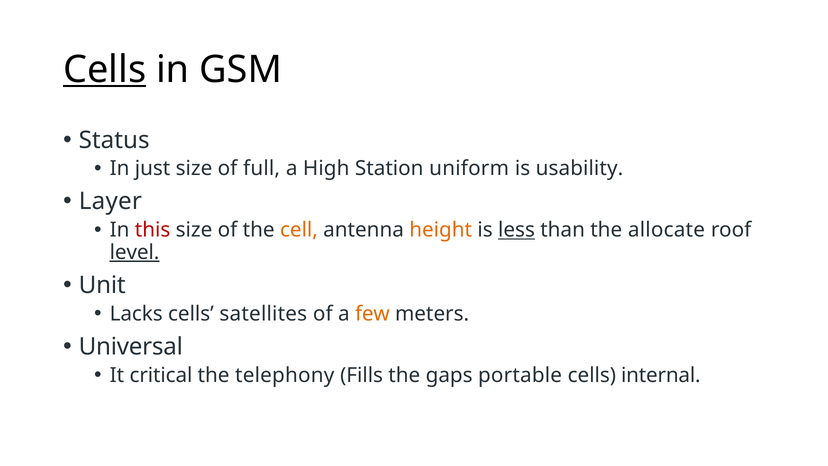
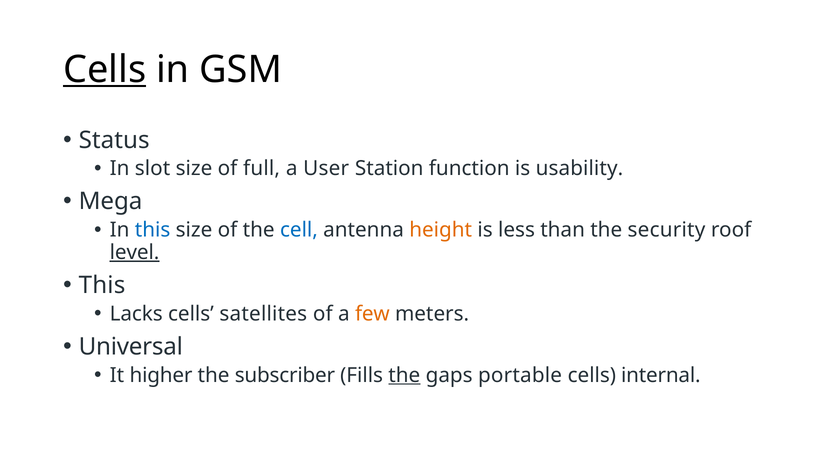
just: just -> slot
High: High -> User
uniform: uniform -> function
Layer: Layer -> Mega
this at (153, 230) colour: red -> blue
cell colour: orange -> blue
less underline: present -> none
allocate: allocate -> security
Unit at (102, 285): Unit -> This
critical: critical -> higher
telephony: telephony -> subscriber
the at (404, 375) underline: none -> present
